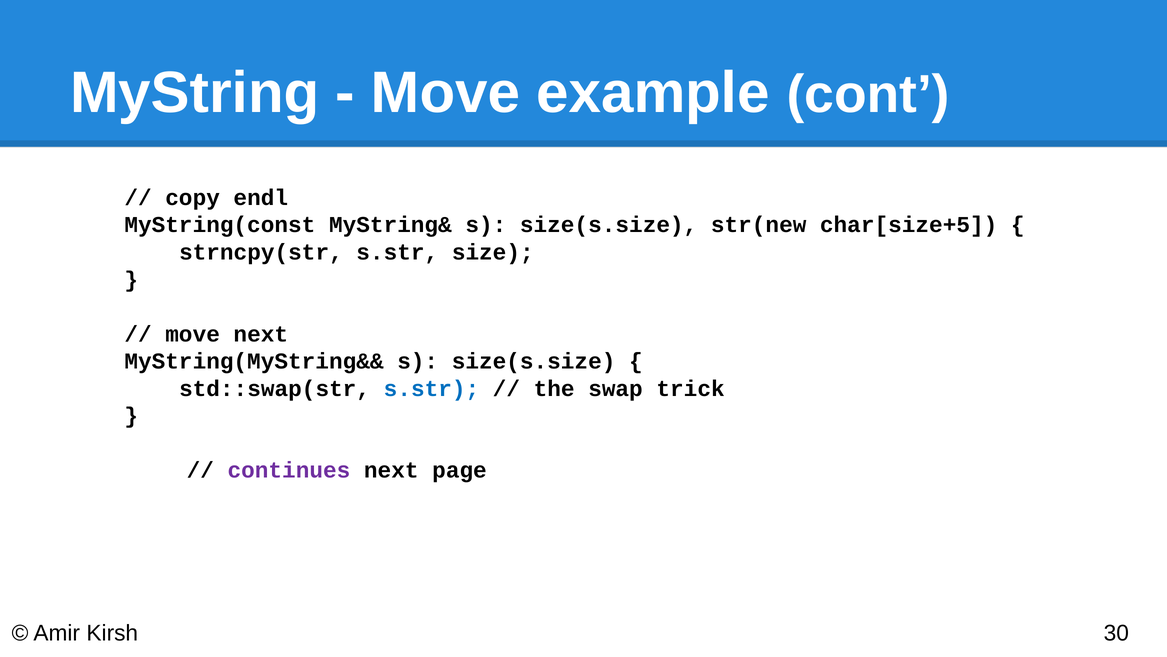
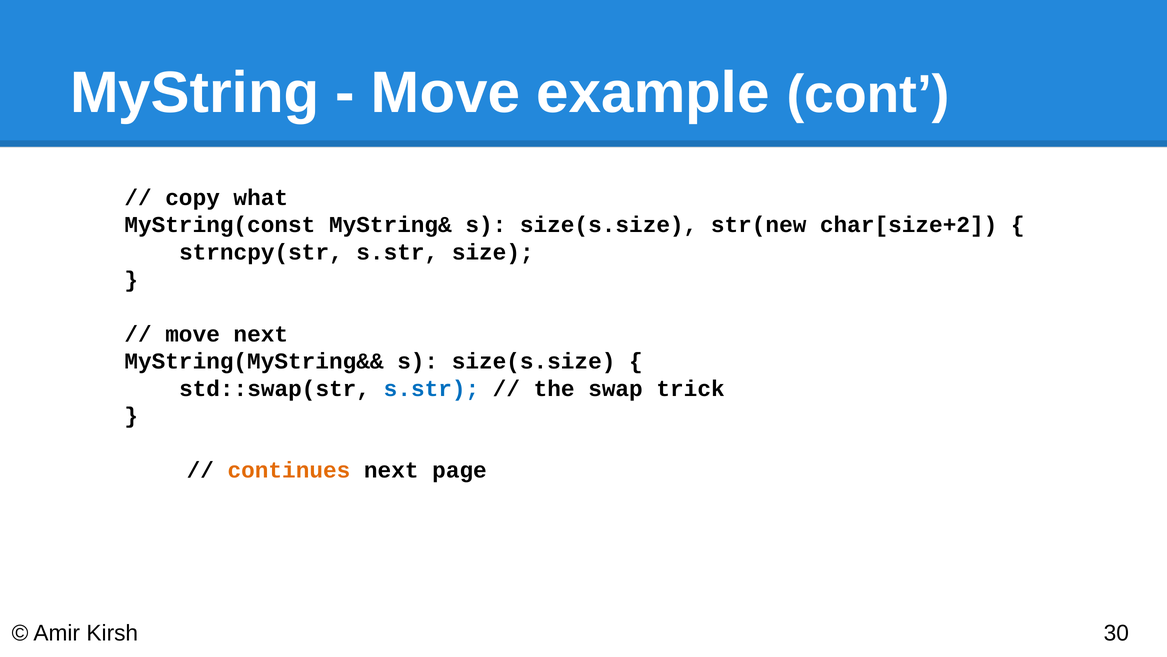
endl: endl -> what
char[size+5: char[size+5 -> char[size+2
continues colour: purple -> orange
